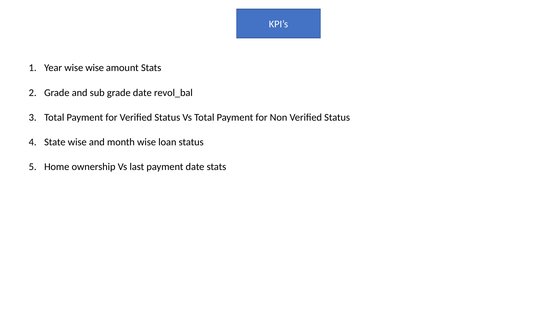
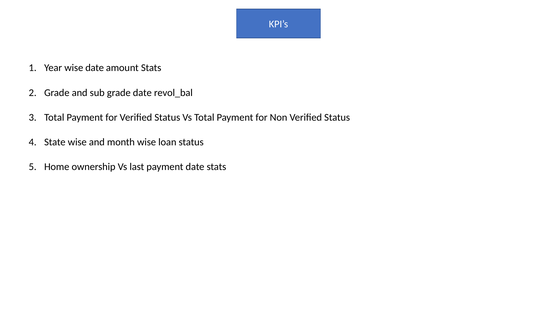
wise wise: wise -> date
